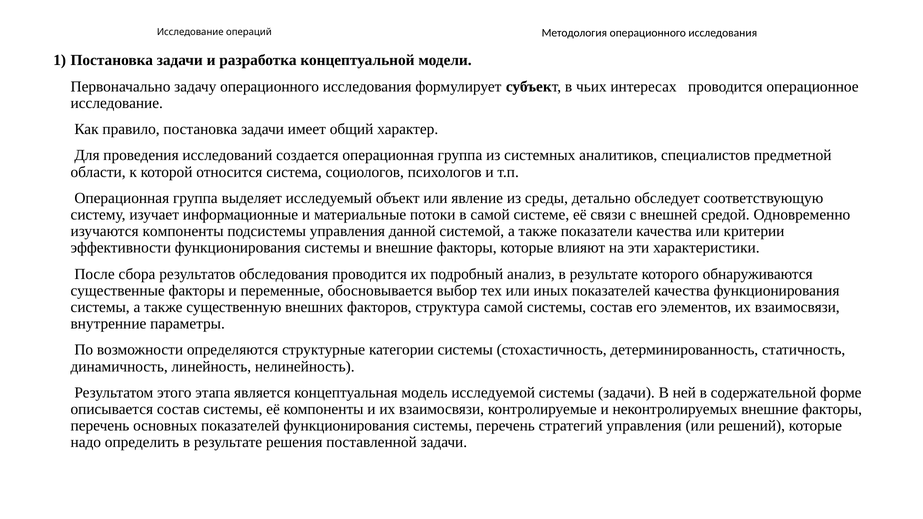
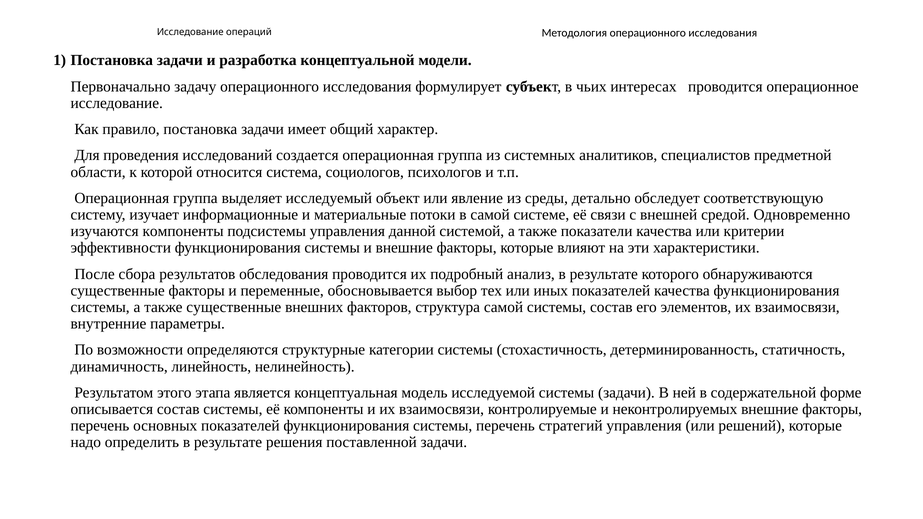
также существенную: существенную -> существенные
